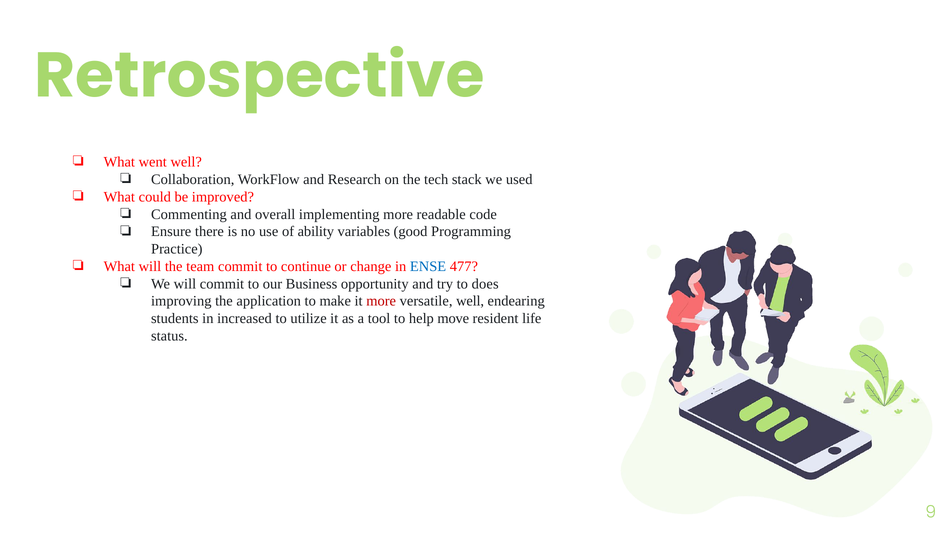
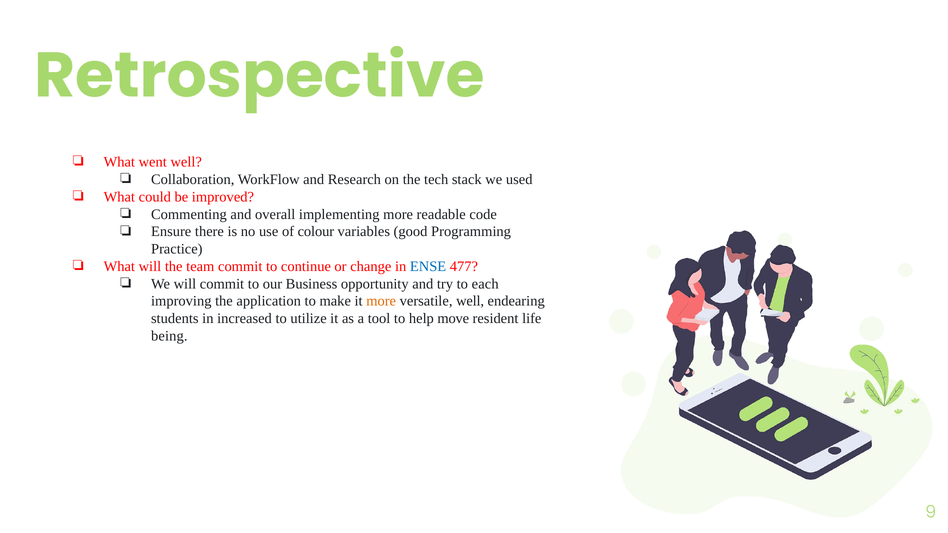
ability: ability -> colour
does: does -> each
more at (381, 301) colour: red -> orange
status: status -> being
